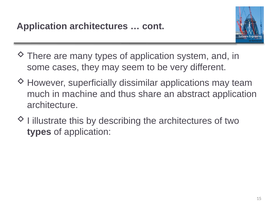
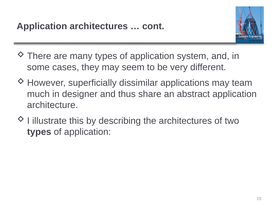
machine: machine -> designer
